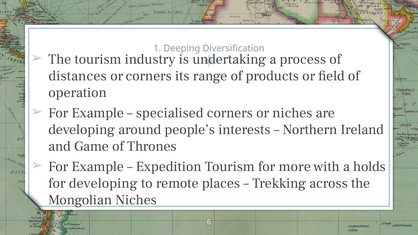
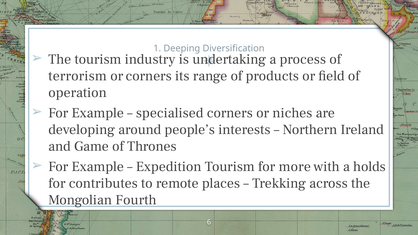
distances: distances -> terrorism
for developing: developing -> contributes
Mongolian Niches: Niches -> Fourth
